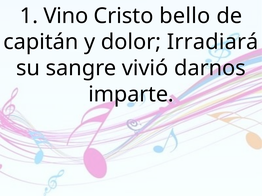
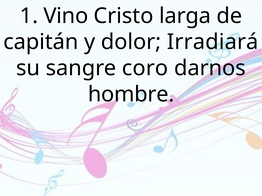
bello: bello -> larga
vivió: vivió -> coro
imparte: imparte -> hombre
